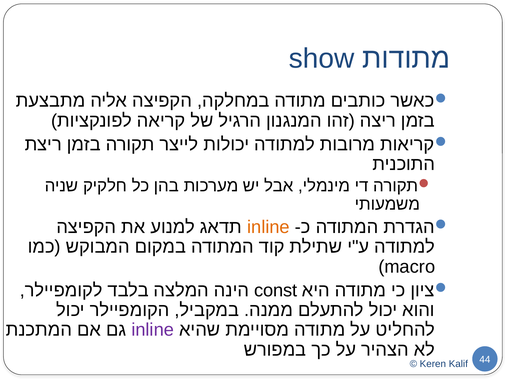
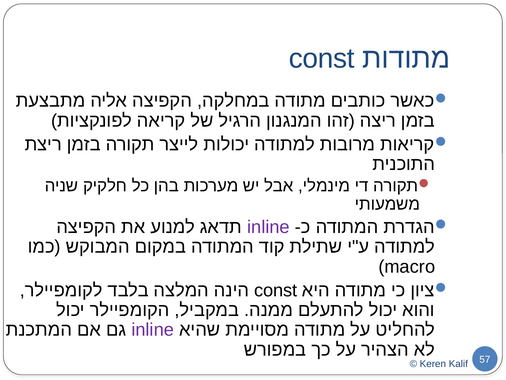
show at (322, 58): show -> const
inline at (268, 227) colour: orange -> purple
44: 44 -> 57
